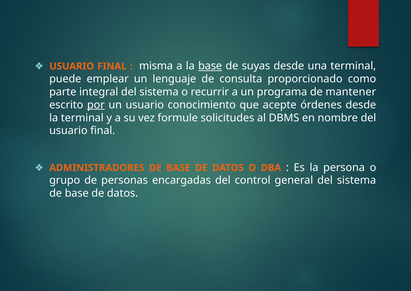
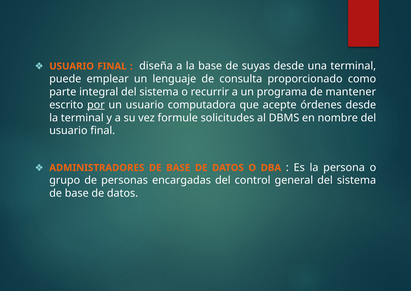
misma: misma -> diseña
base at (210, 66) underline: present -> none
conocimiento: conocimiento -> computadora
